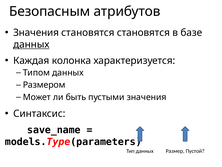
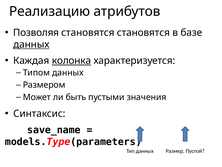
Безопасным: Безопасным -> Реализацию
Значения at (36, 33): Значения -> Позволяя
колонка underline: none -> present
